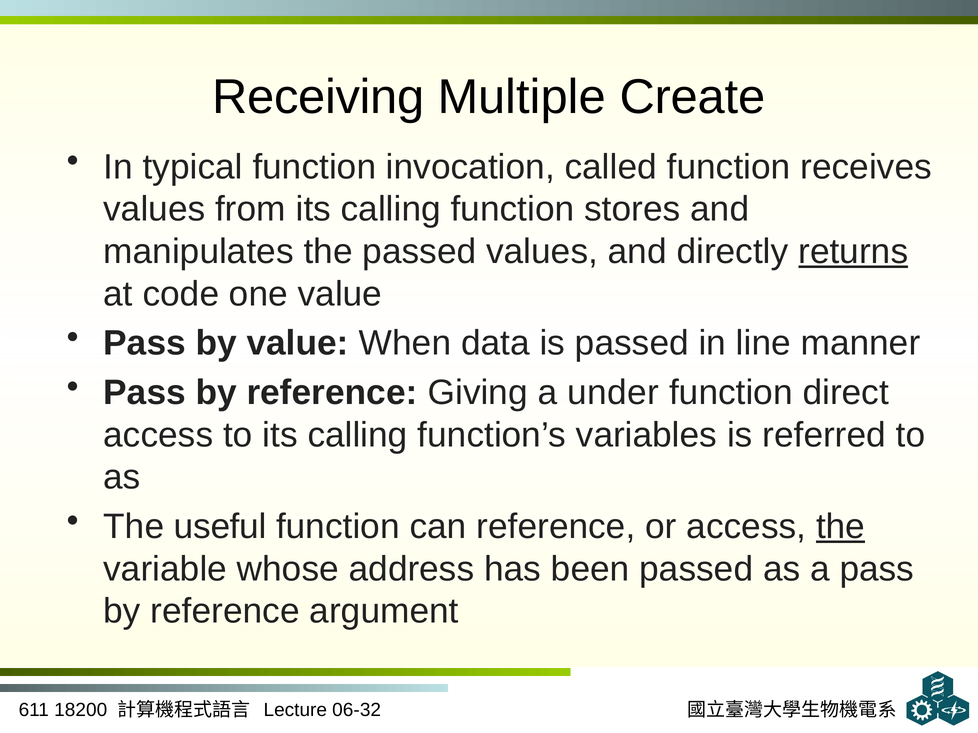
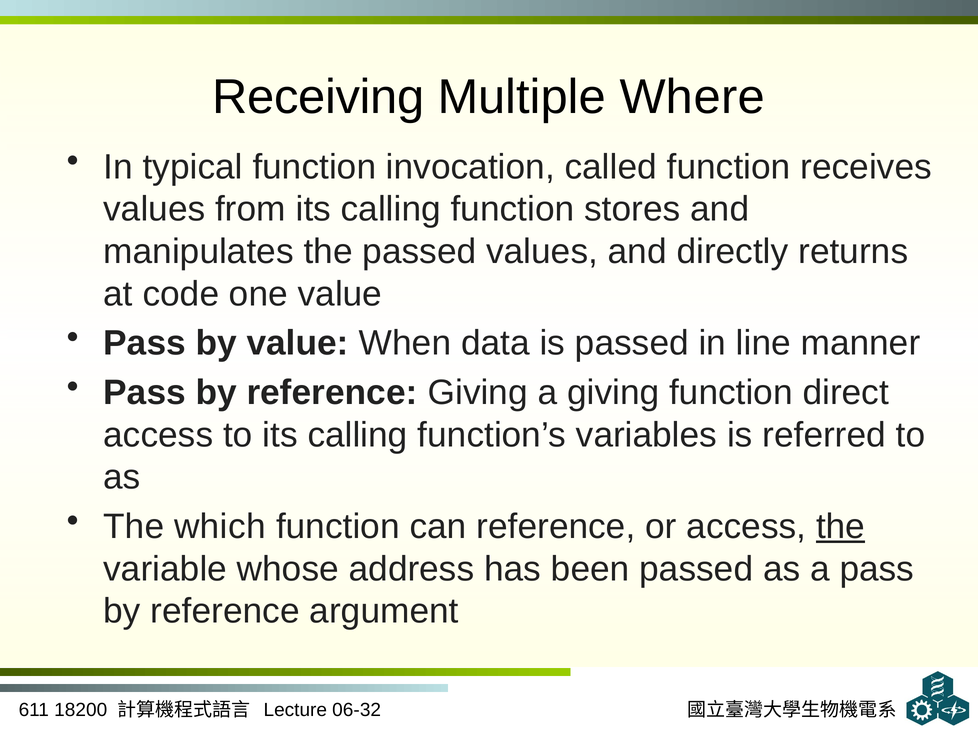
Create: Create -> Where
returns underline: present -> none
a under: under -> giving
useful: useful -> which
